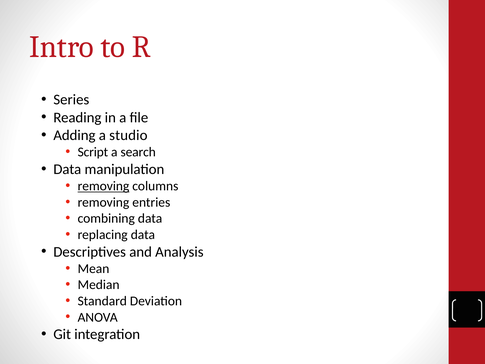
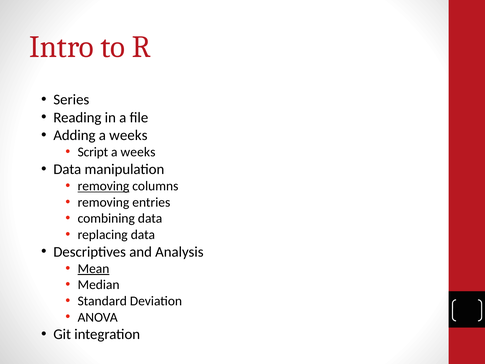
Adding a studio: studio -> weeks
search at (138, 152): search -> weeks
Mean underline: none -> present
